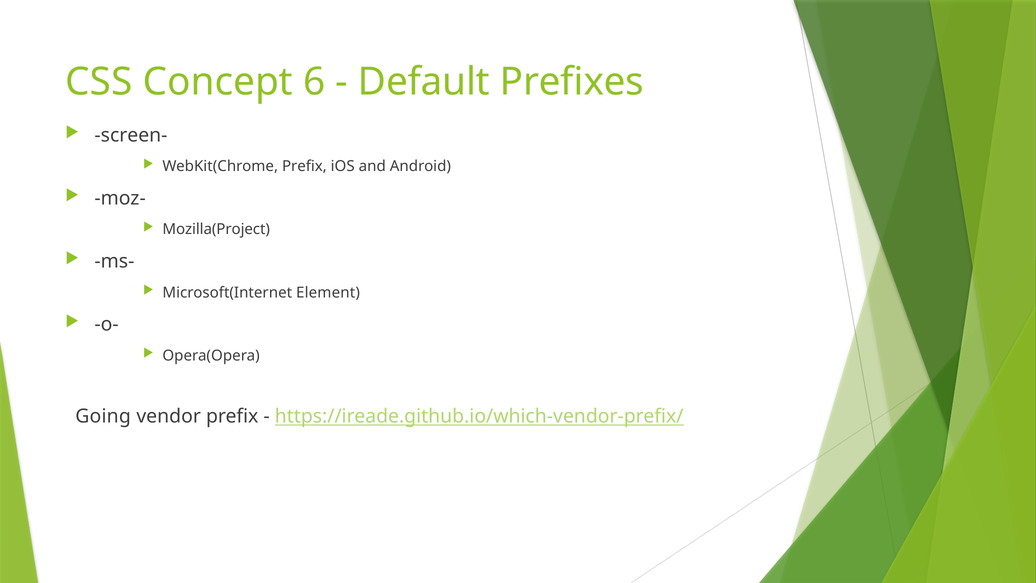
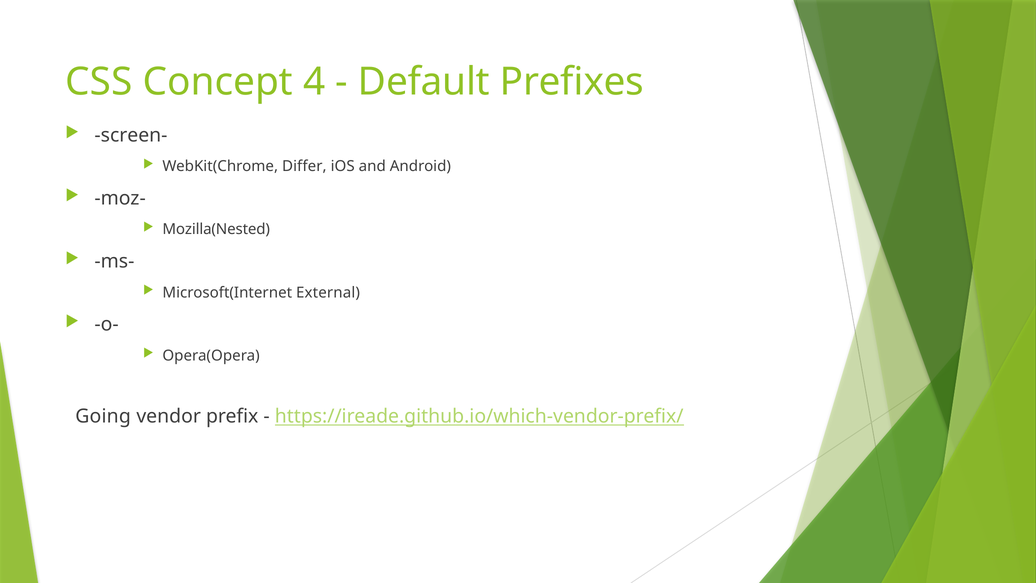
6: 6 -> 4
WebKit(Chrome Prefix: Prefix -> Differ
Mozilla(Project: Mozilla(Project -> Mozilla(Nested
Element: Element -> External
